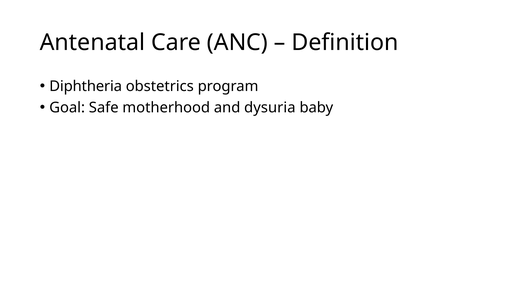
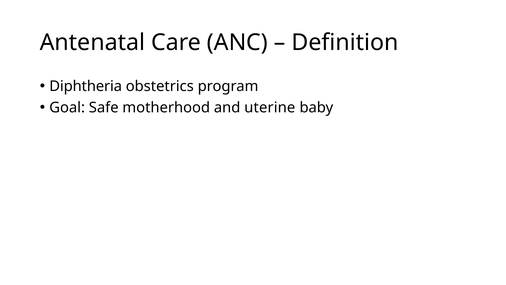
dysuria: dysuria -> uterine
